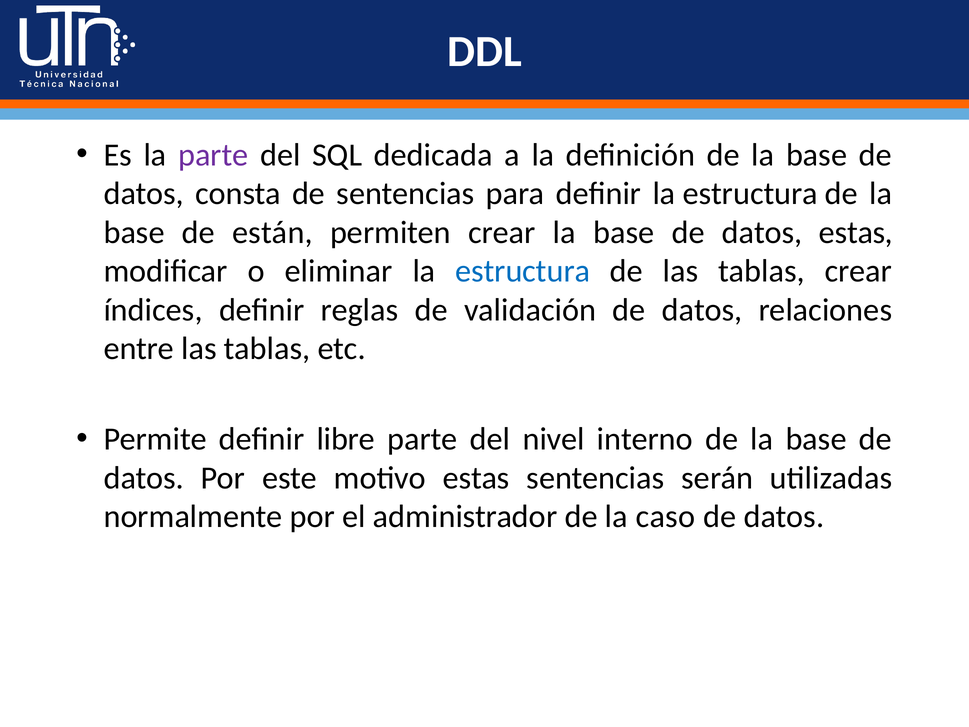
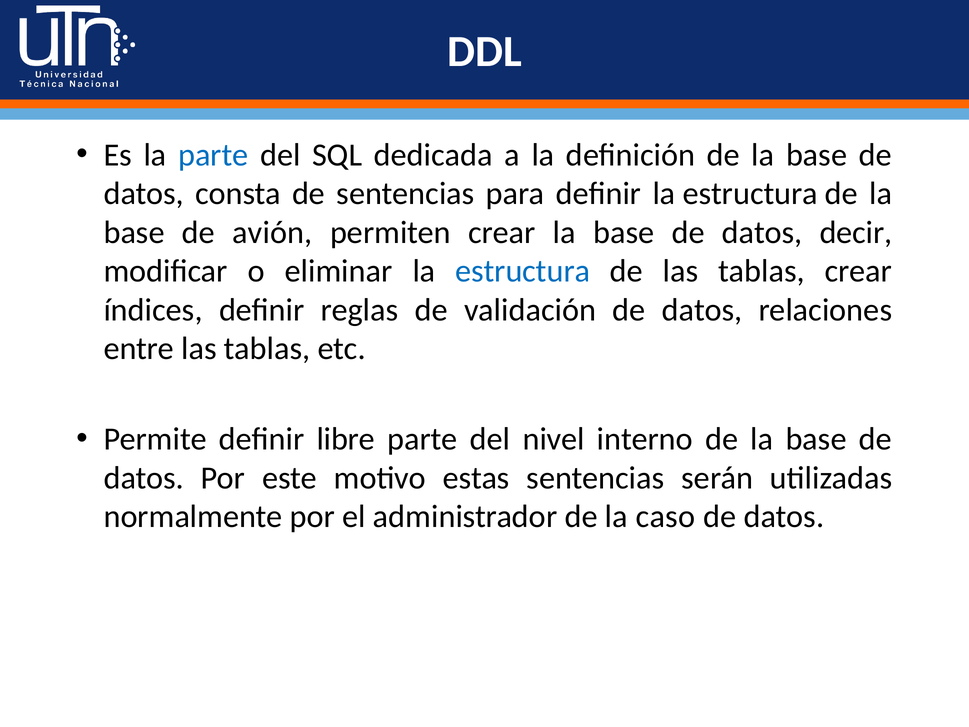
parte at (213, 155) colour: purple -> blue
están: están -> avión
datos estas: estas -> decir
